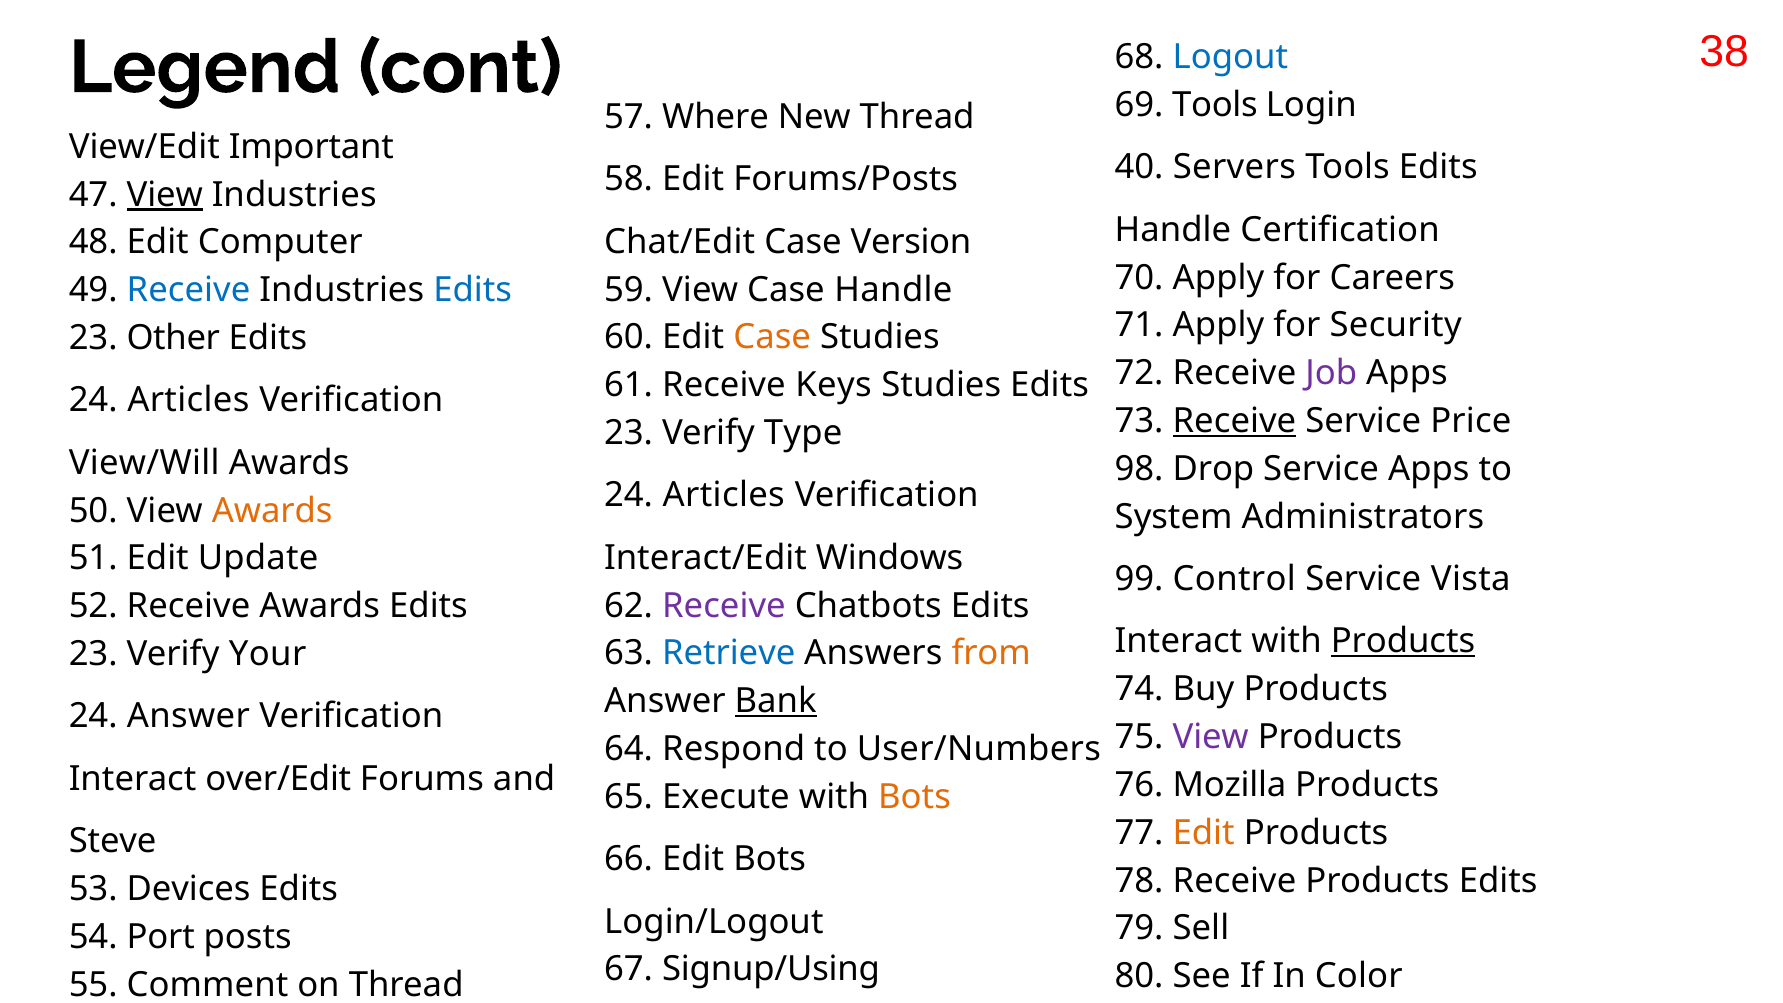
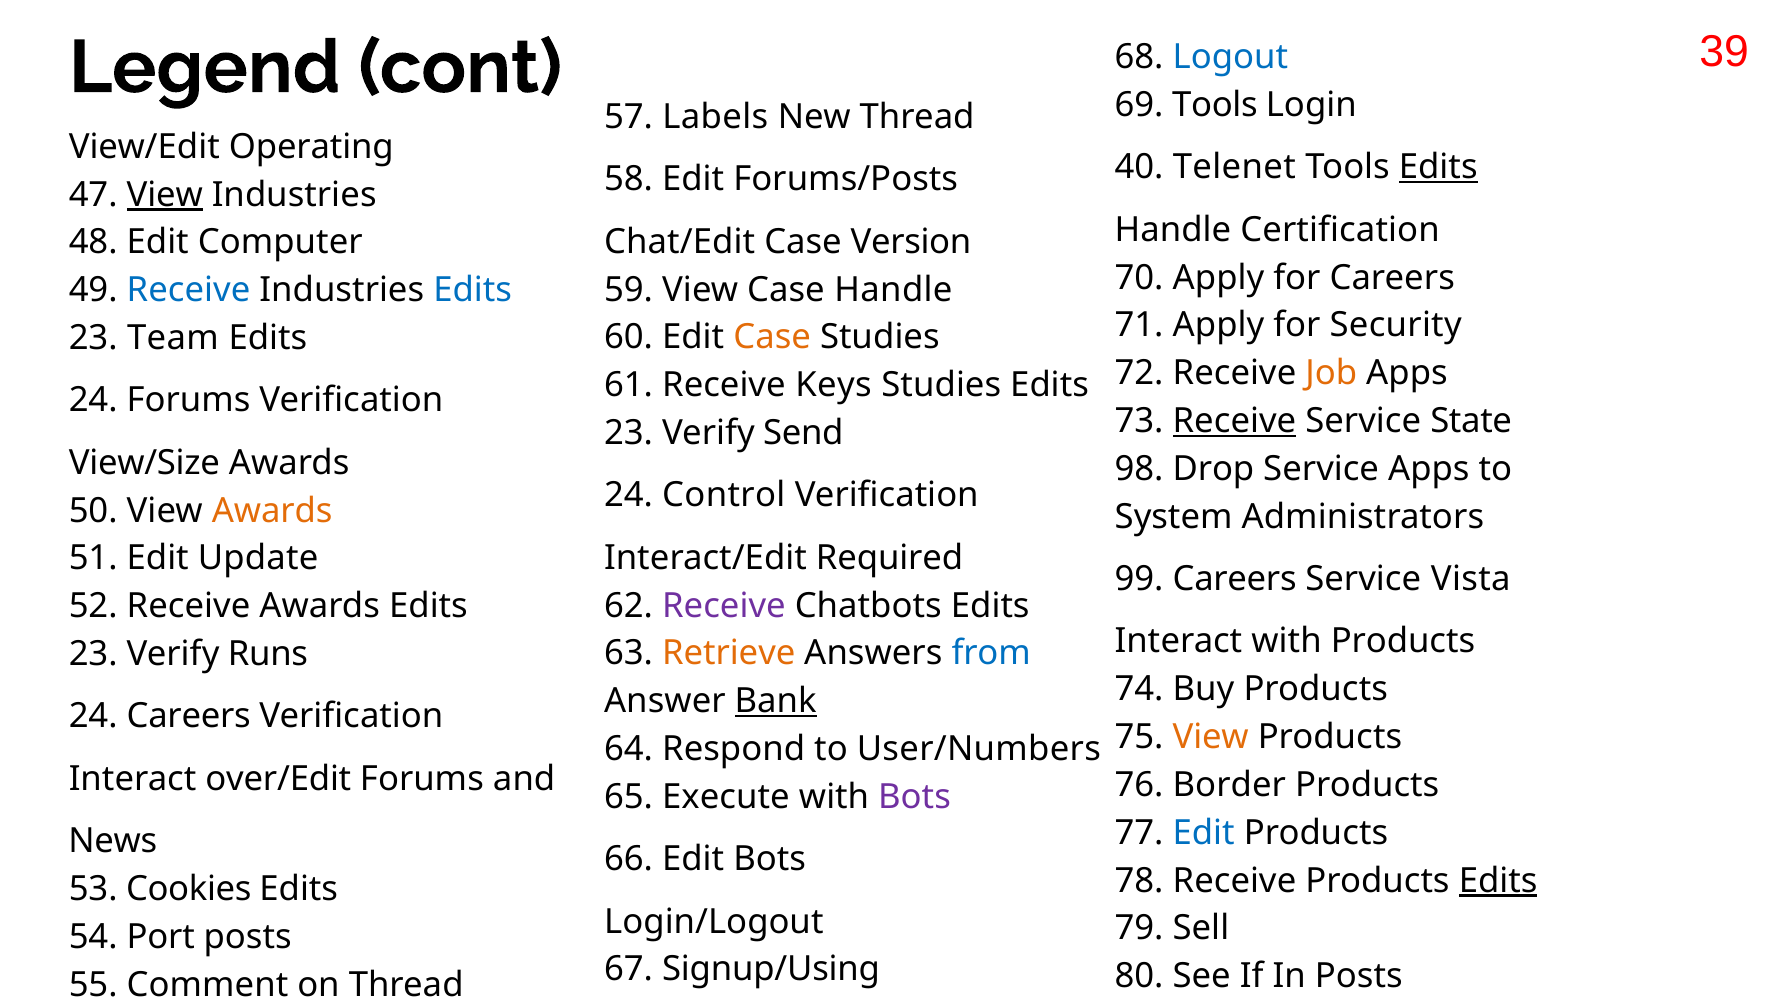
38: 38 -> 39
Where: Where -> Labels
Important: Important -> Operating
Servers: Servers -> Telenet
Edits at (1438, 167) underline: none -> present
Other: Other -> Team
Job colour: purple -> orange
Articles at (188, 400): Articles -> Forums
Price: Price -> State
Type: Type -> Send
View/Will: View/Will -> View/Size
Articles at (724, 495): Articles -> Control
Windows: Windows -> Required
99 Control: Control -> Careers
Products at (1403, 642) underline: present -> none
Retrieve colour: blue -> orange
from colour: orange -> blue
Your: Your -> Runs
24 Answer: Answer -> Careers
View at (1211, 737) colour: purple -> orange
Mozilla: Mozilla -> Border
Bots at (915, 797) colour: orange -> purple
Edit at (1204, 833) colour: orange -> blue
Steve: Steve -> News
Edits at (1498, 881) underline: none -> present
Devices: Devices -> Cookies
In Color: Color -> Posts
